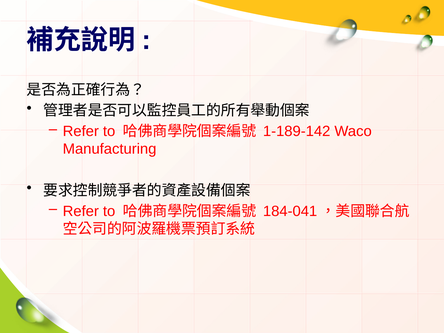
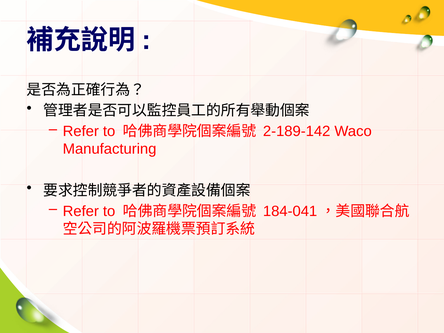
1-189-142: 1-189-142 -> 2-189-142
